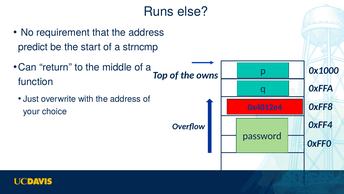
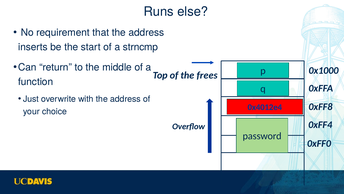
predict: predict -> inserts
owns: owns -> frees
